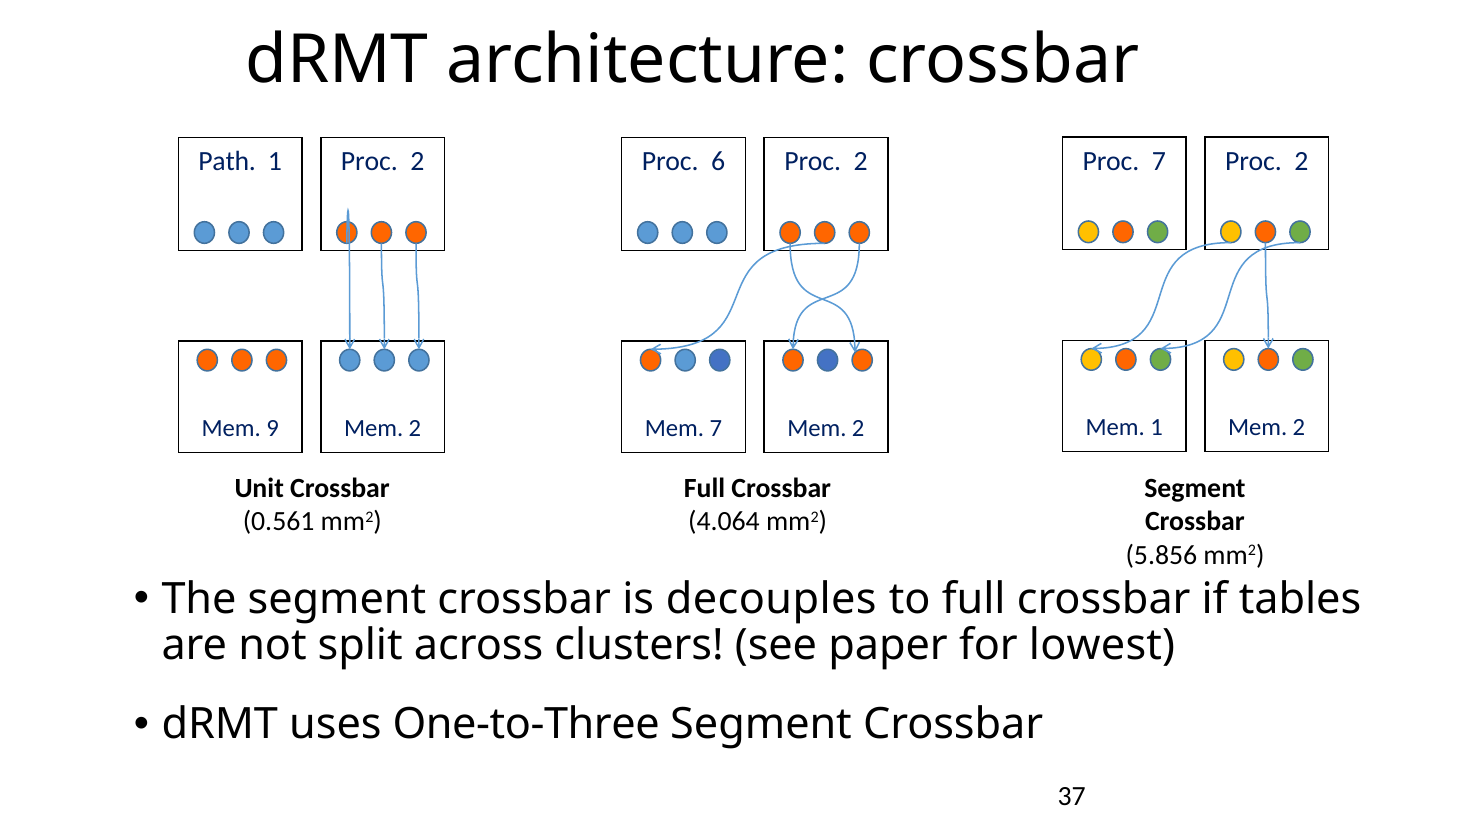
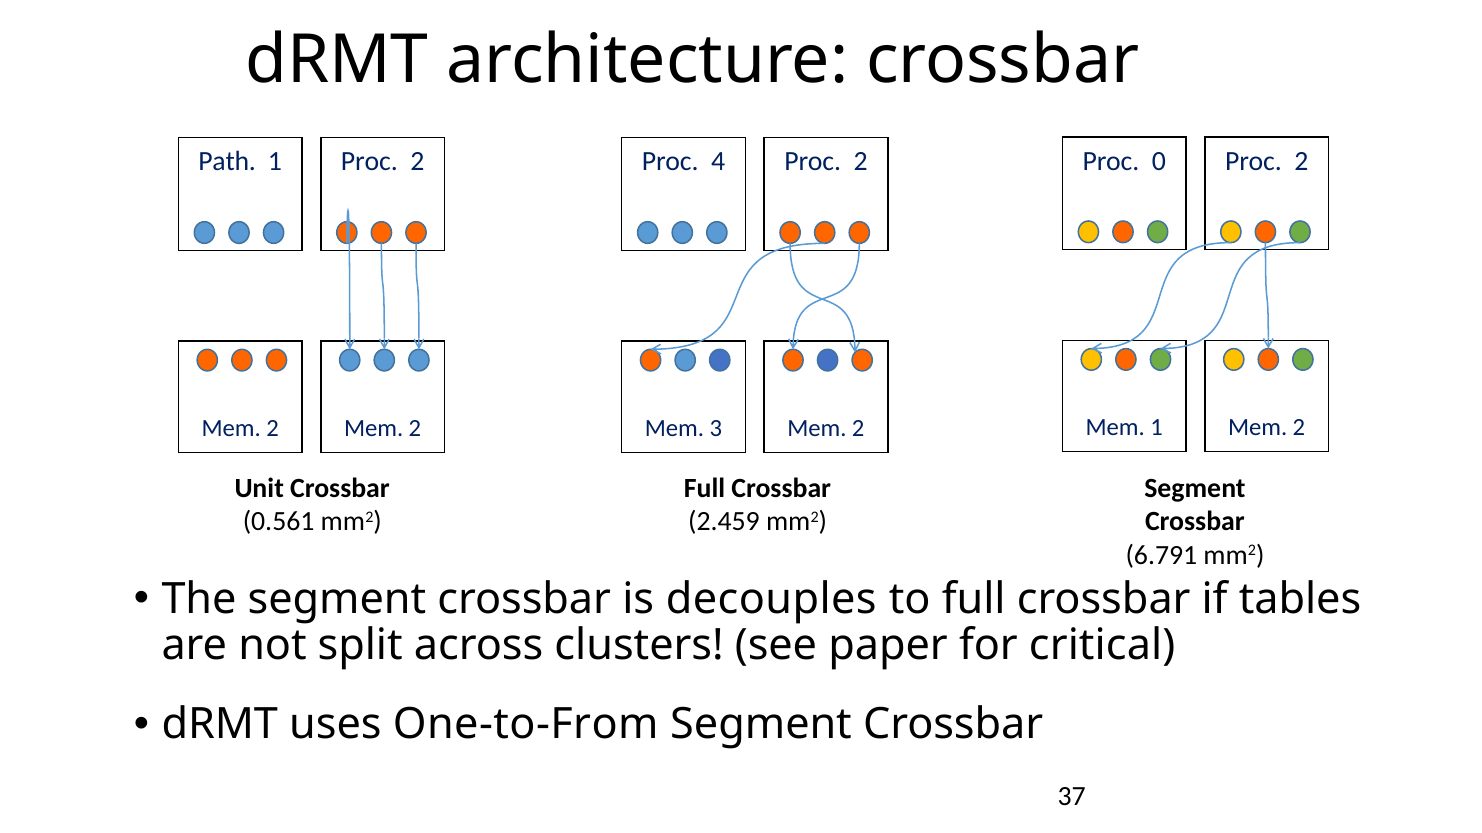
Proc 7: 7 -> 0
6: 6 -> 4
9 at (273, 428): 9 -> 2
Mem 7: 7 -> 3
4.064: 4.064 -> 2.459
5.856: 5.856 -> 6.791
lowest: lowest -> critical
One-to-Three: One-to-Three -> One-to-From
